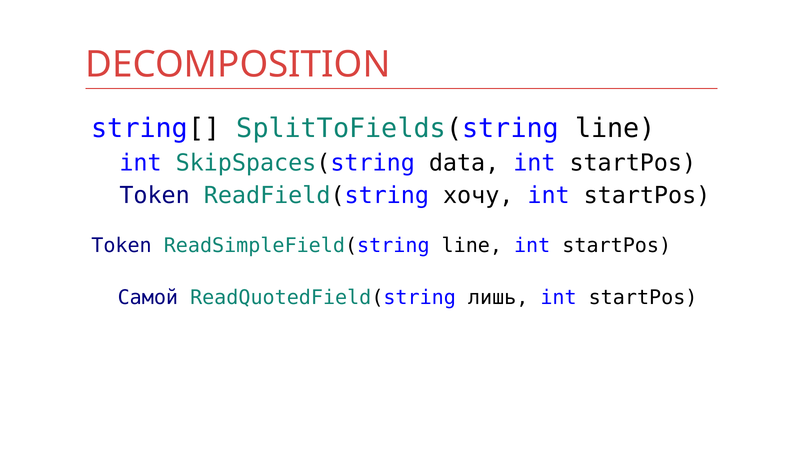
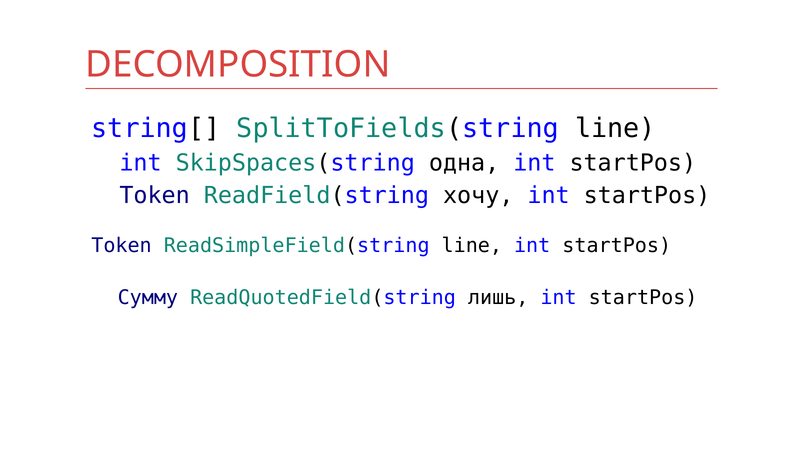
data: data -> одна
Самой: Самой -> Сумму
